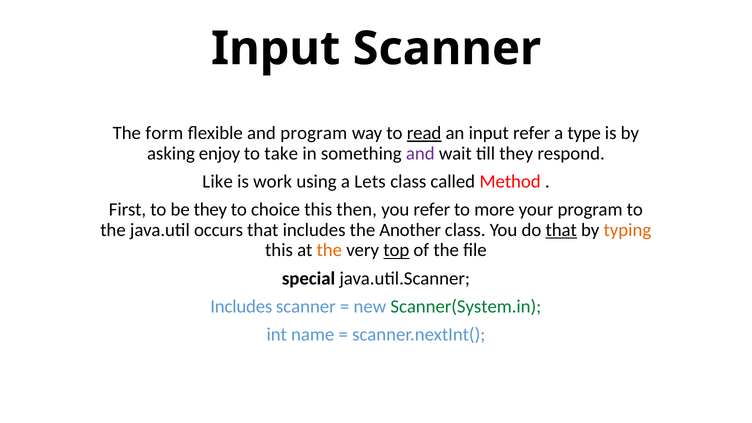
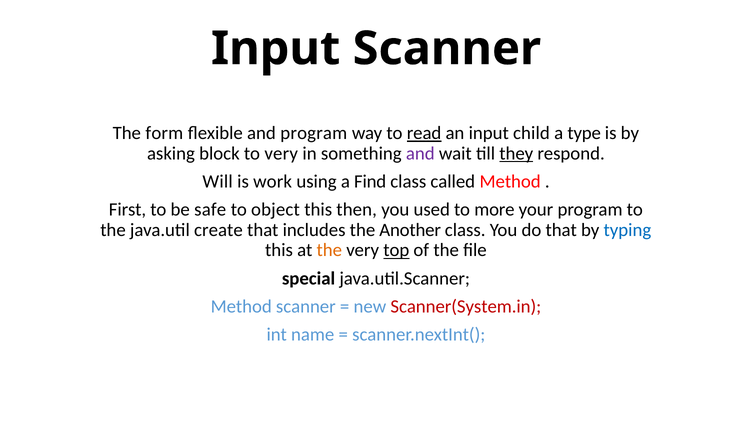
input refer: refer -> child
enjoy: enjoy -> block
to take: take -> very
they at (516, 153) underline: none -> present
Like: Like -> Will
Lets: Lets -> Find
be they: they -> safe
choice: choice -> object
you refer: refer -> used
occurs: occurs -> create
that at (561, 230) underline: present -> none
typing colour: orange -> blue
Includes at (241, 307): Includes -> Method
Scanner(System.in colour: green -> red
